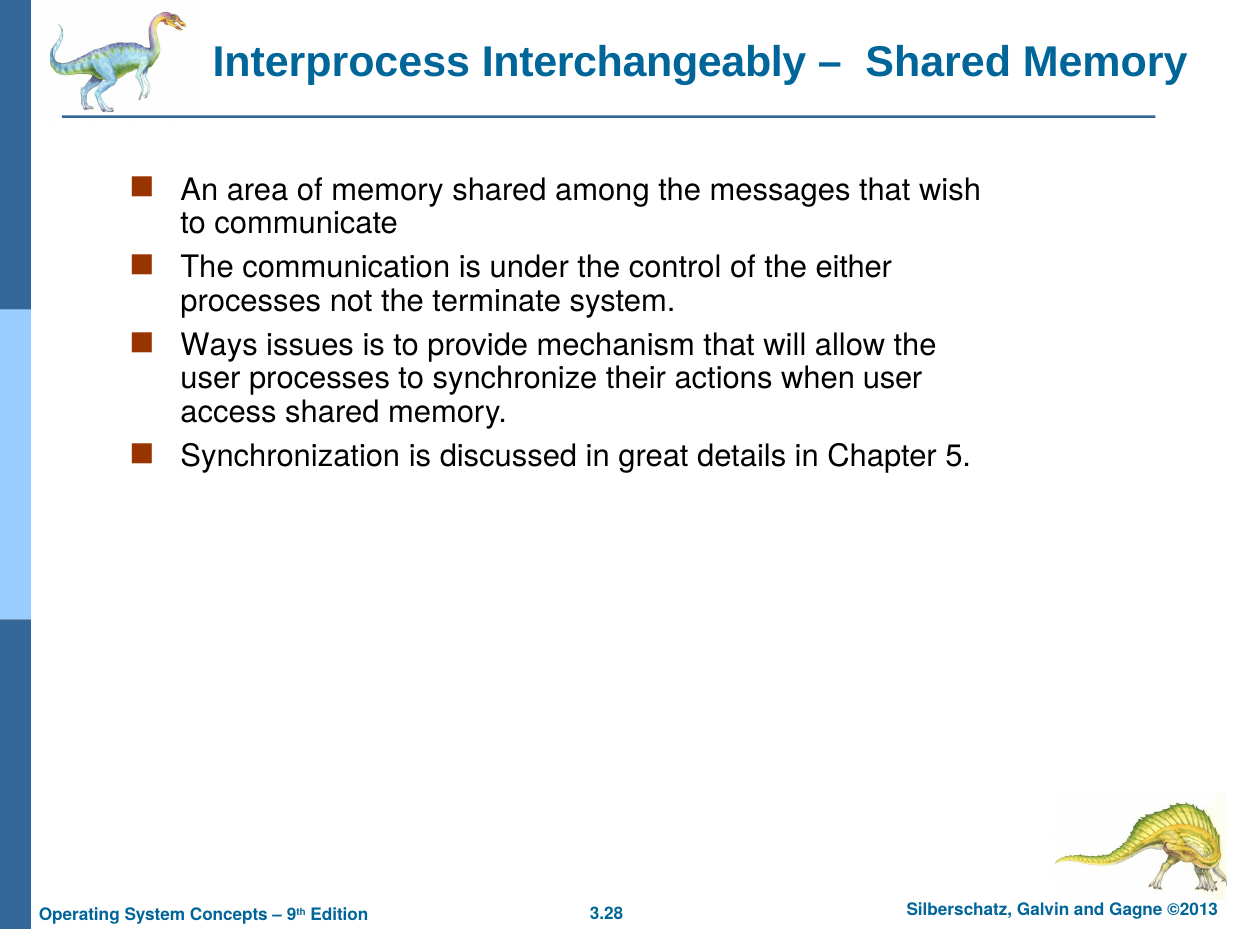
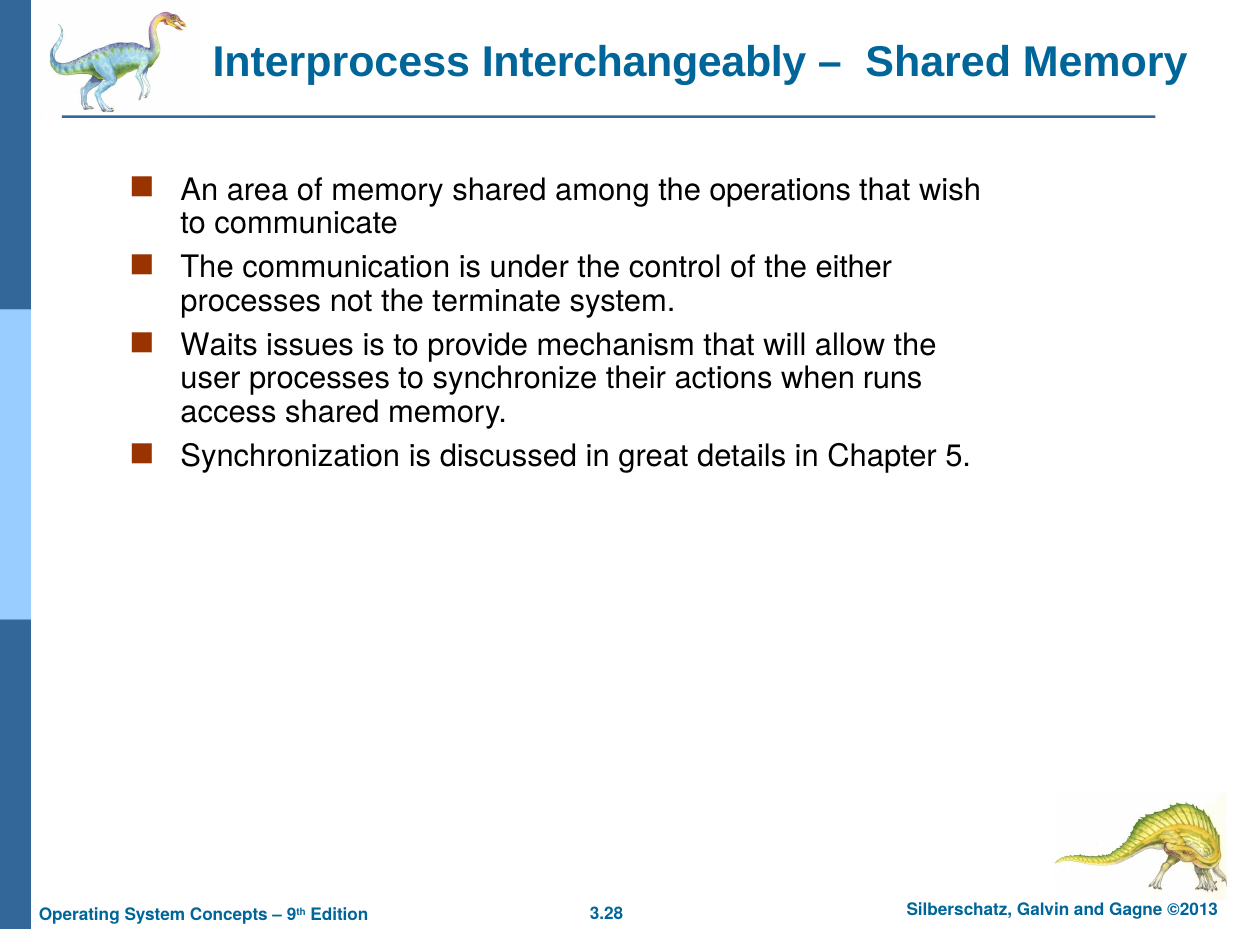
messages: messages -> operations
Ways: Ways -> Waits
when user: user -> runs
